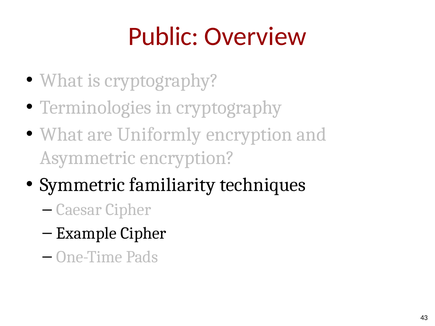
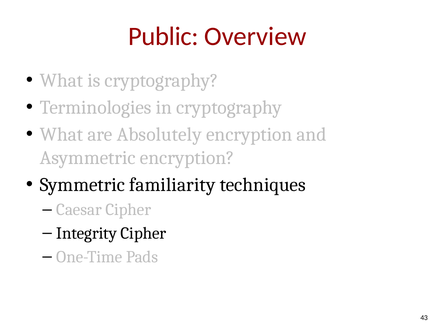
Uniformly: Uniformly -> Absolutely
Example: Example -> Integrity
